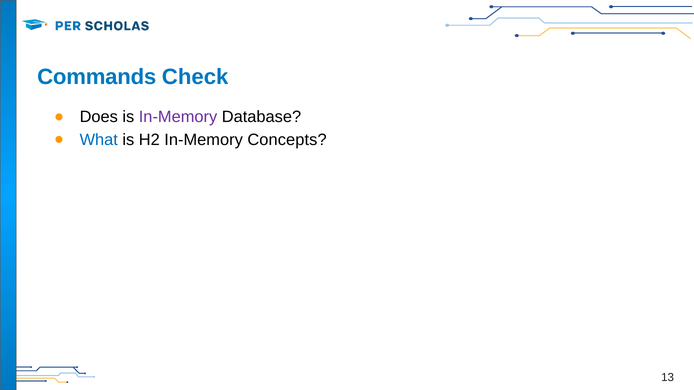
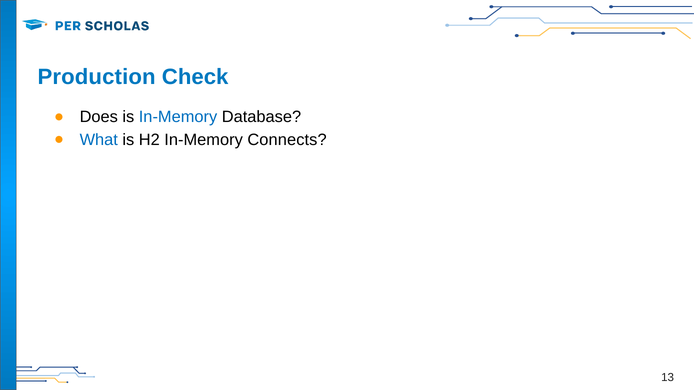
Commands: Commands -> Production
In-Memory at (178, 117) colour: purple -> blue
Concepts: Concepts -> Connects
